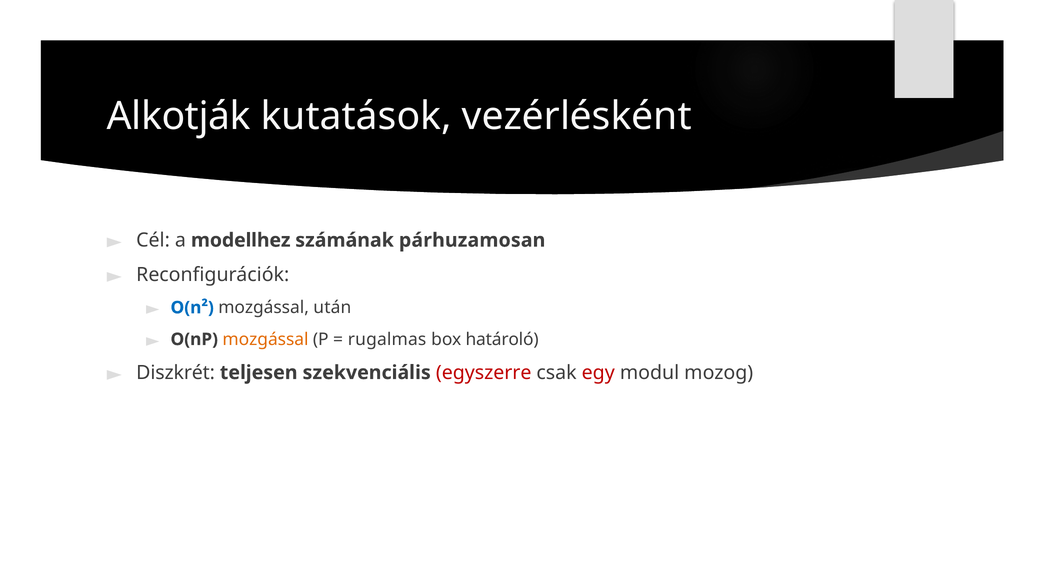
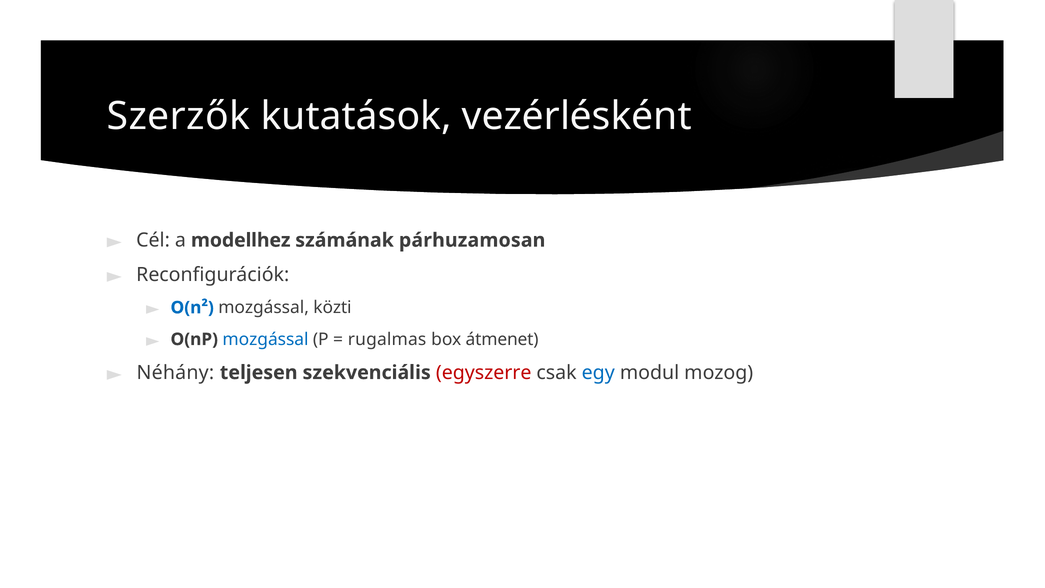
Alkotják: Alkotják -> Szerzők
után: után -> közti
mozgással at (266, 339) colour: orange -> blue
határoló: határoló -> átmenet
Diszkrét: Diszkrét -> Néhány
egy colour: red -> blue
